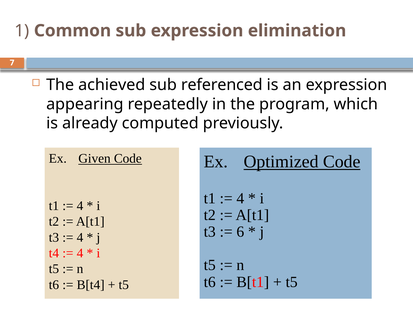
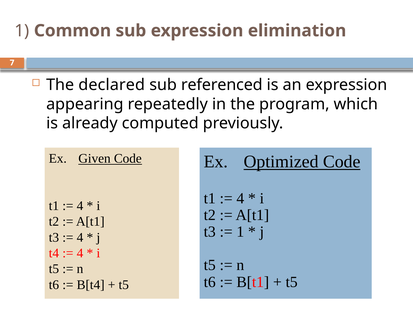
achieved: achieved -> declared
6 at (240, 232): 6 -> 1
